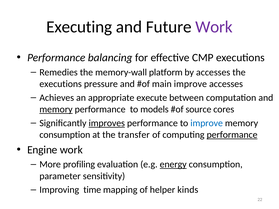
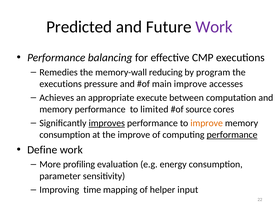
Executing: Executing -> Predicted
platform: platform -> reducing
by accesses: accesses -> program
memory at (56, 109) underline: present -> none
models: models -> limited
improve at (207, 123) colour: blue -> orange
the transfer: transfer -> improve
Engine: Engine -> Define
energy underline: present -> none
kinds: kinds -> input
